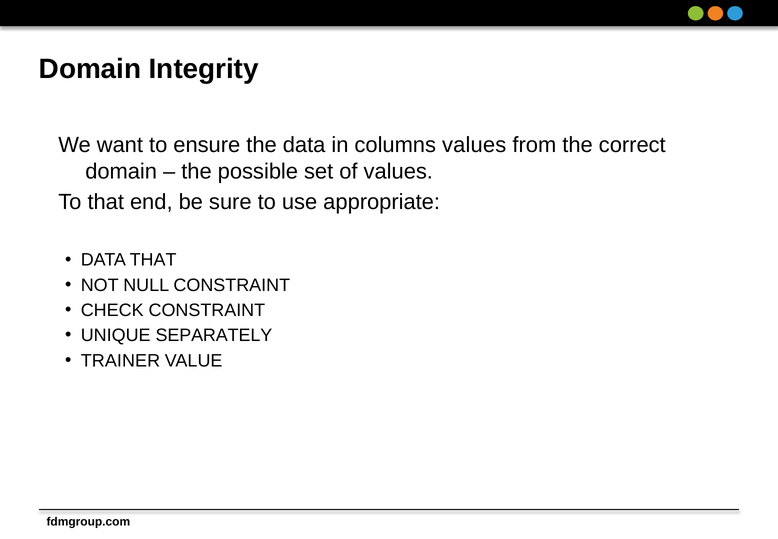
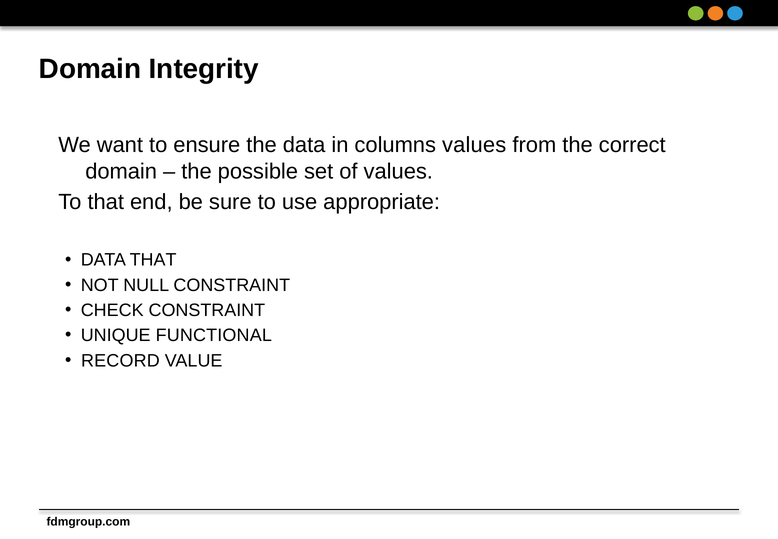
SEPARATELY: SEPARATELY -> FUNCTIONAL
TRAINER: TRAINER -> RECORD
